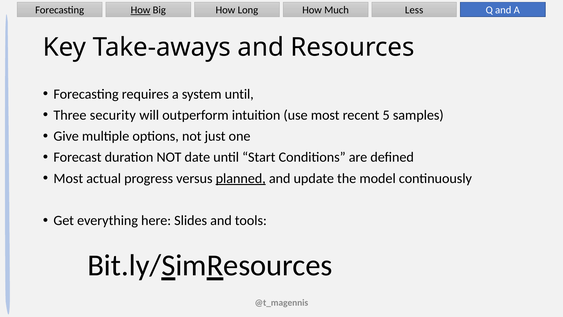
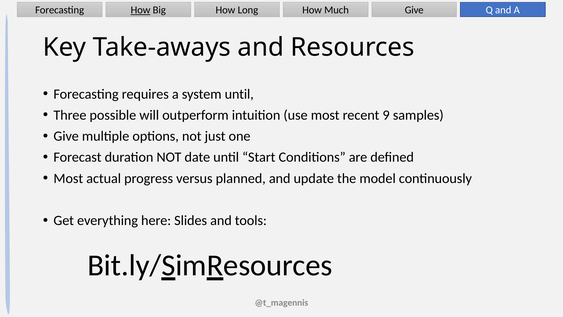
Much Less: Less -> Give
security: security -> possible
5: 5 -> 9
planned underline: present -> none
